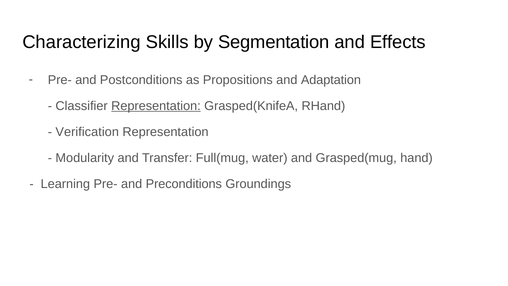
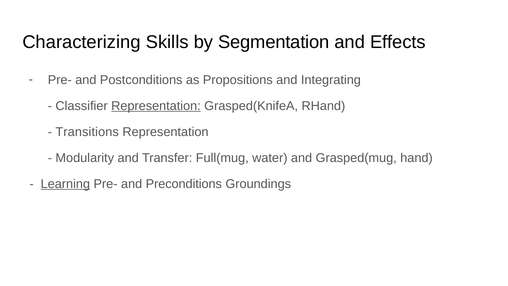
Adaptation: Adaptation -> Integrating
Verification: Verification -> Transitions
Learning underline: none -> present
